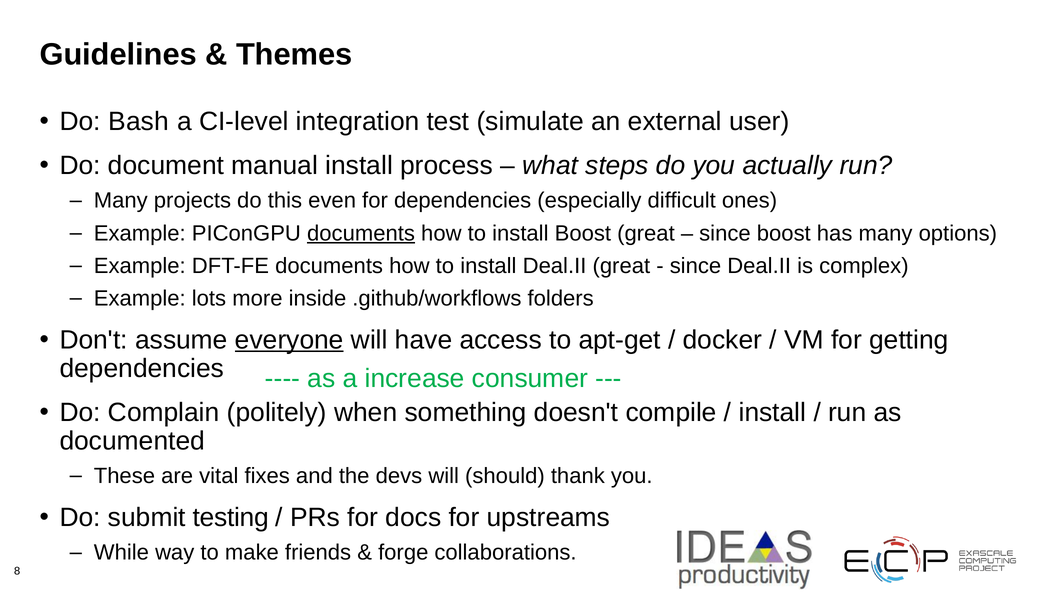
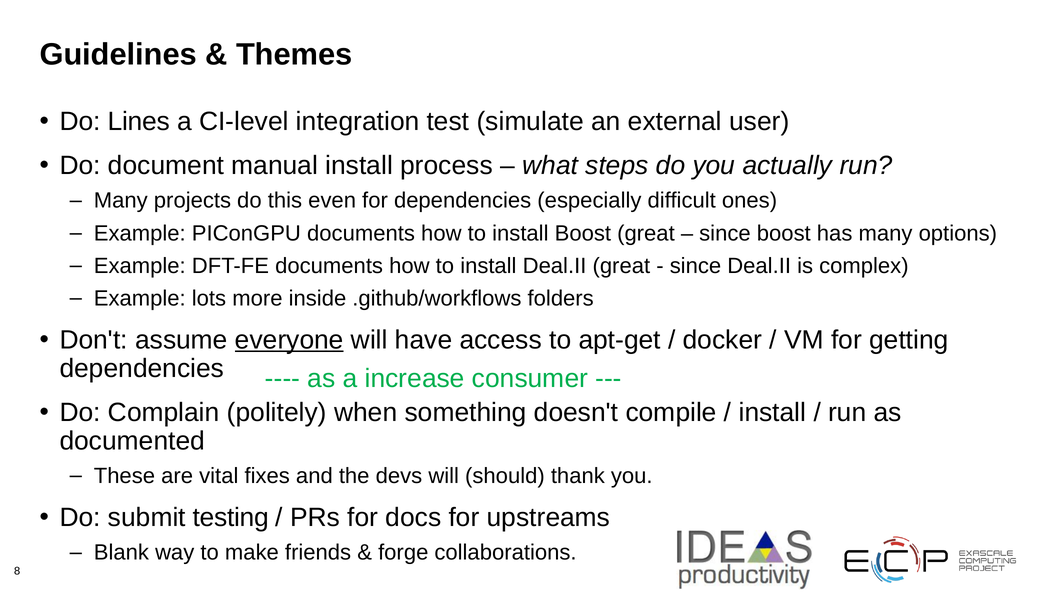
Bash: Bash -> Lines
documents at (361, 233) underline: present -> none
While: While -> Blank
